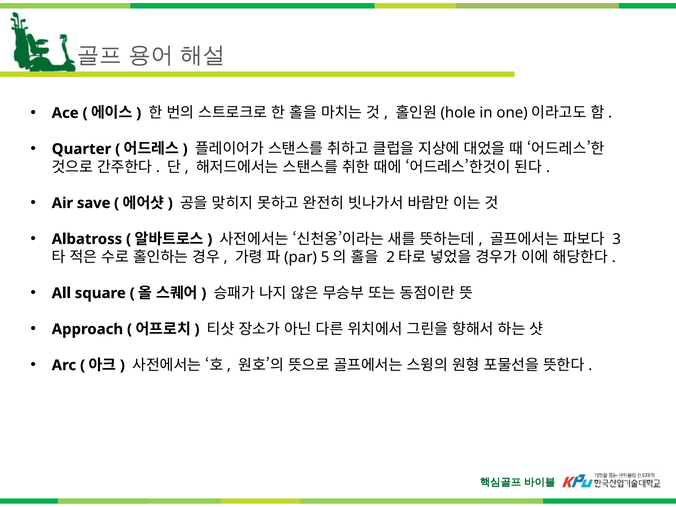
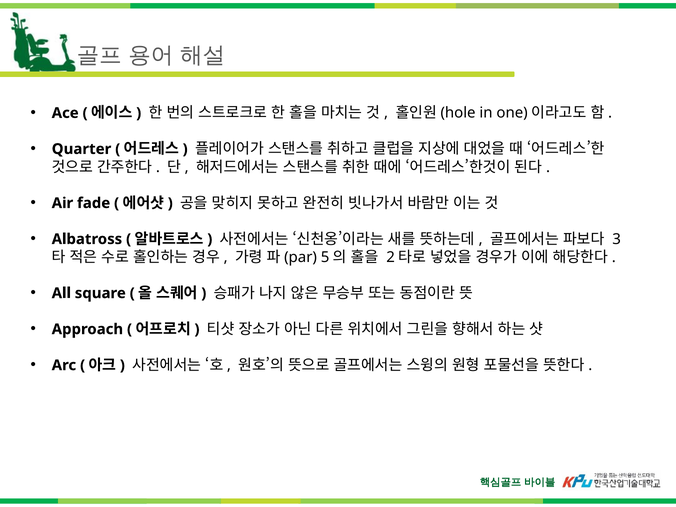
save: save -> fade
